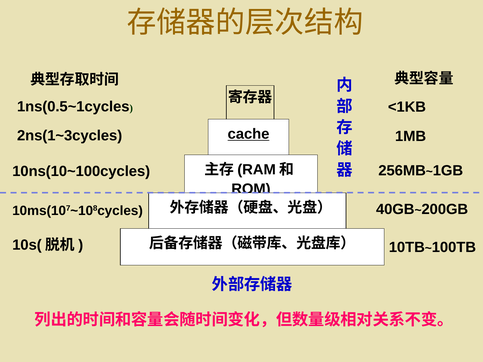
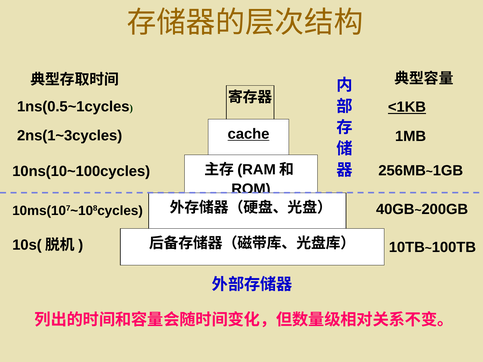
<1KB underline: none -> present
